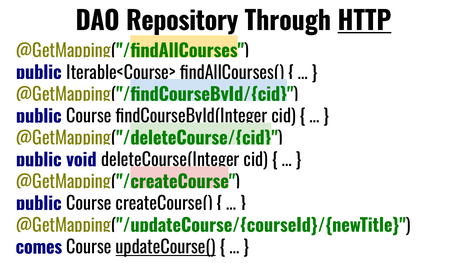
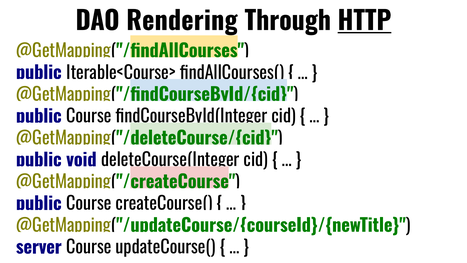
Repository: Repository -> Rendering
comes: comes -> server
updateCourse( underline: present -> none
